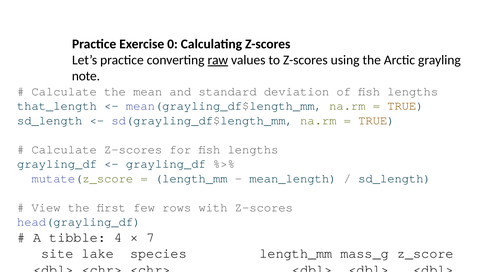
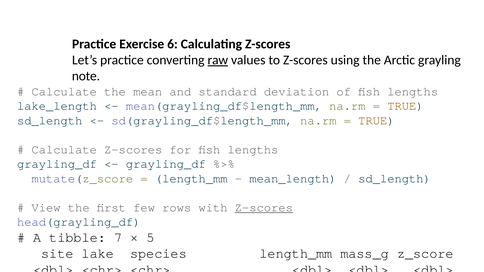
Exercise 0: 0 -> 6
that_length: that_length -> lake_length
Z-scores at (264, 208) underline: none -> present
tibble 4: 4 -> 7
7 at (150, 238): 7 -> 5
